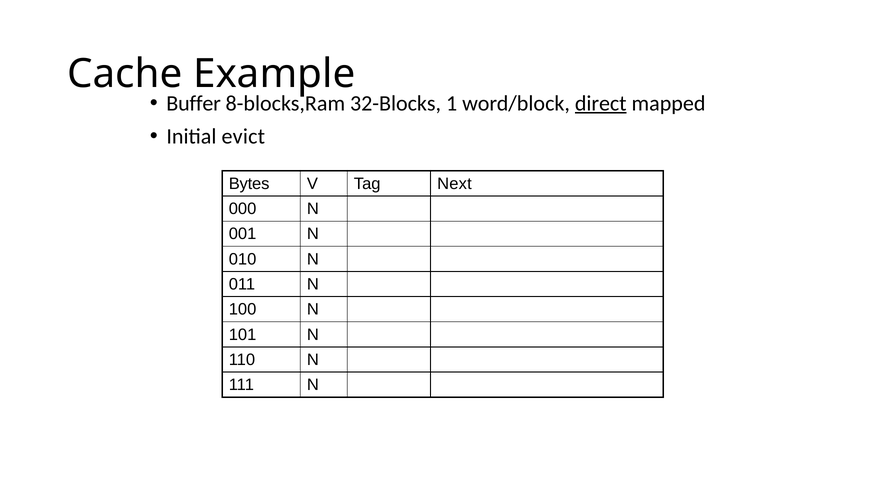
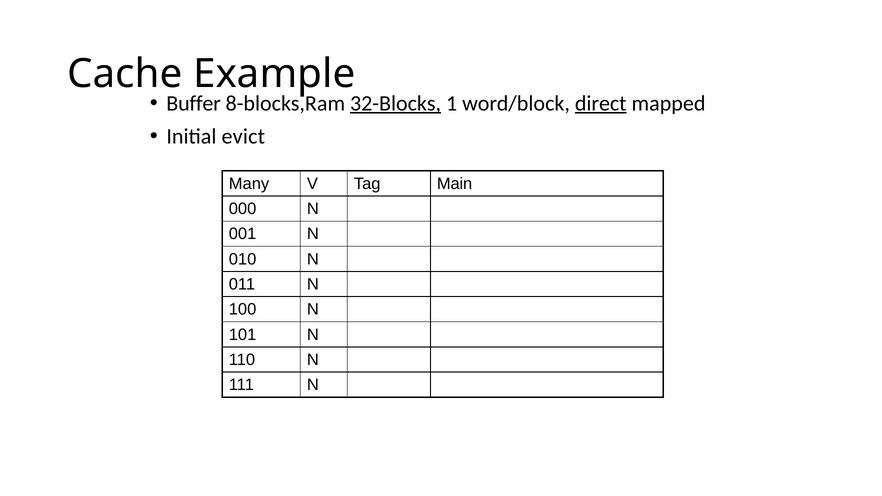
32-Blocks underline: none -> present
Bytes: Bytes -> Many
Next: Next -> Main
